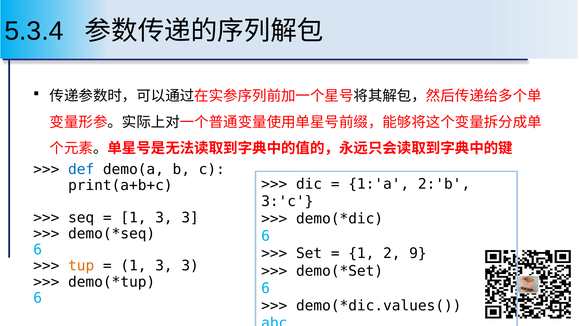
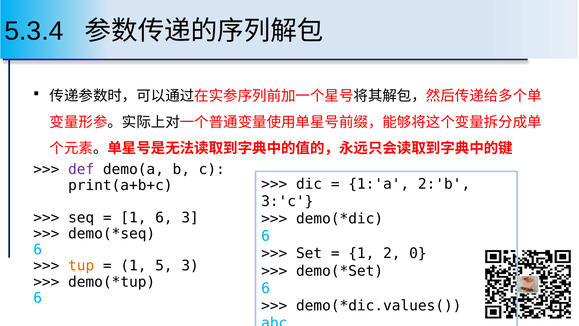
def colour: blue -> purple
3 at (164, 217): 3 -> 6
9: 9 -> 0
3 at (164, 266): 3 -> 5
